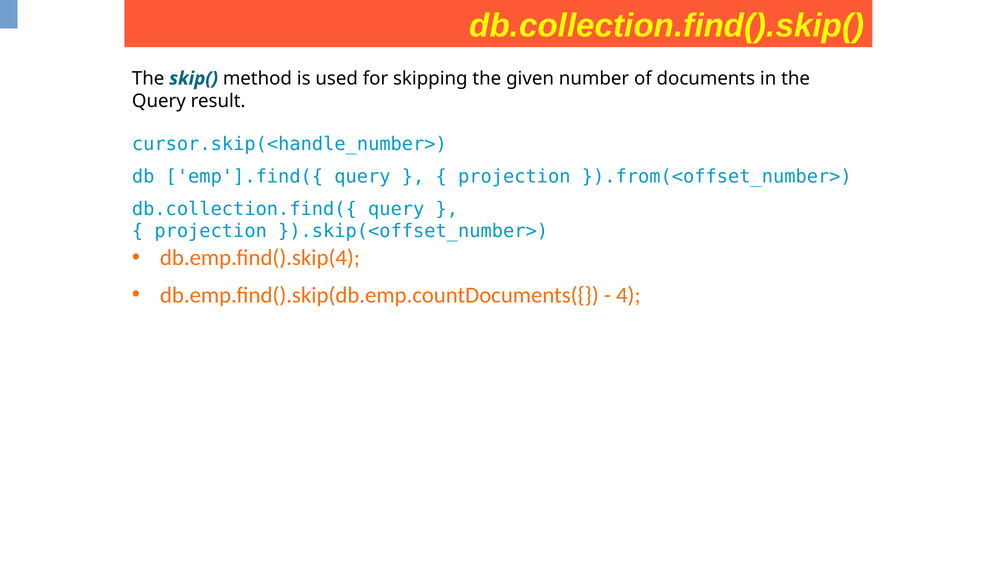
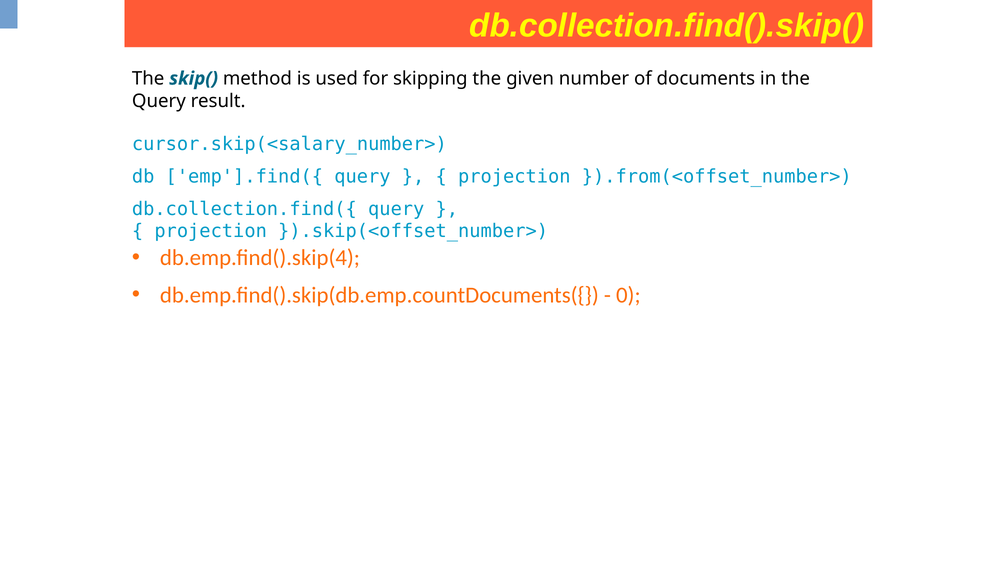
cursor.skip(<handle_number>: cursor.skip(<handle_number> -> cursor.skip(<salary_number>
4: 4 -> 0
